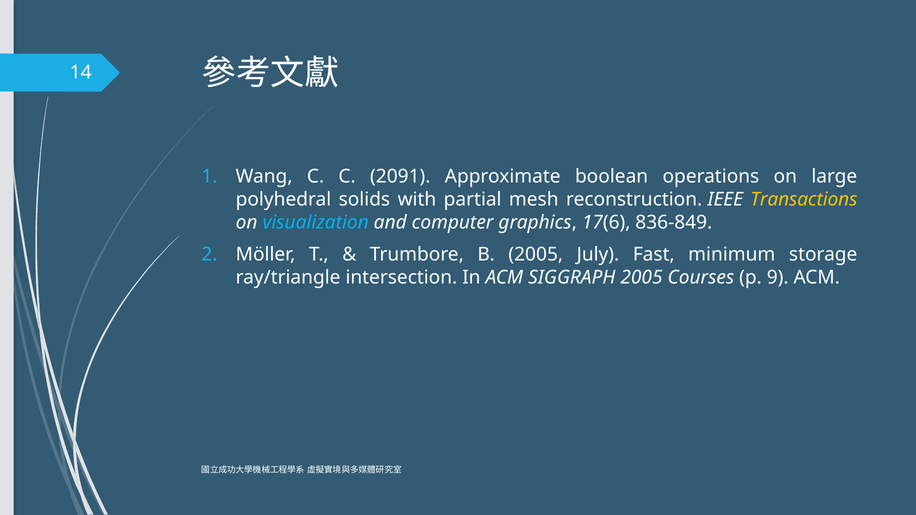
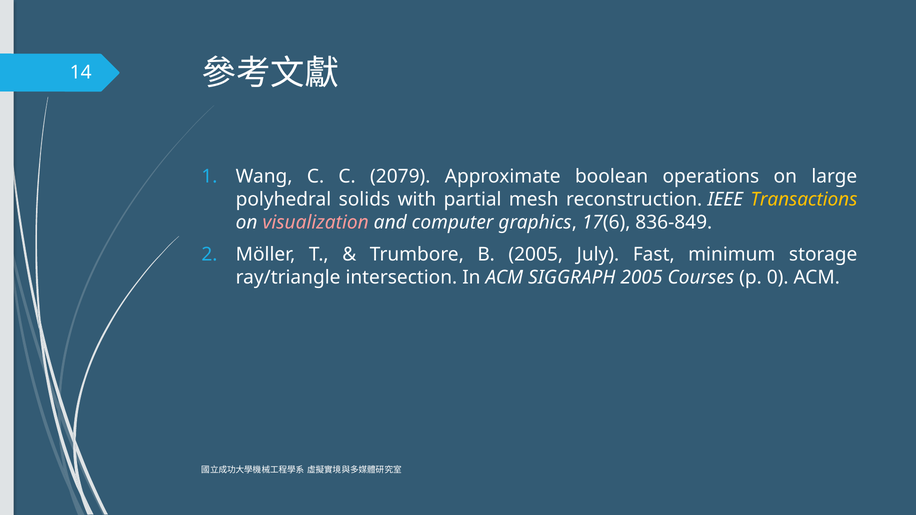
2091: 2091 -> 2079
visualization colour: light blue -> pink
9: 9 -> 0
